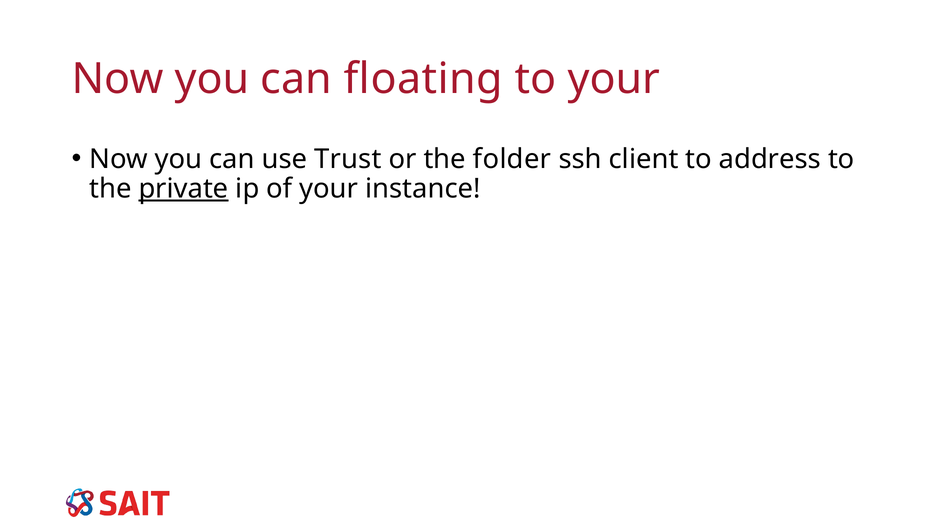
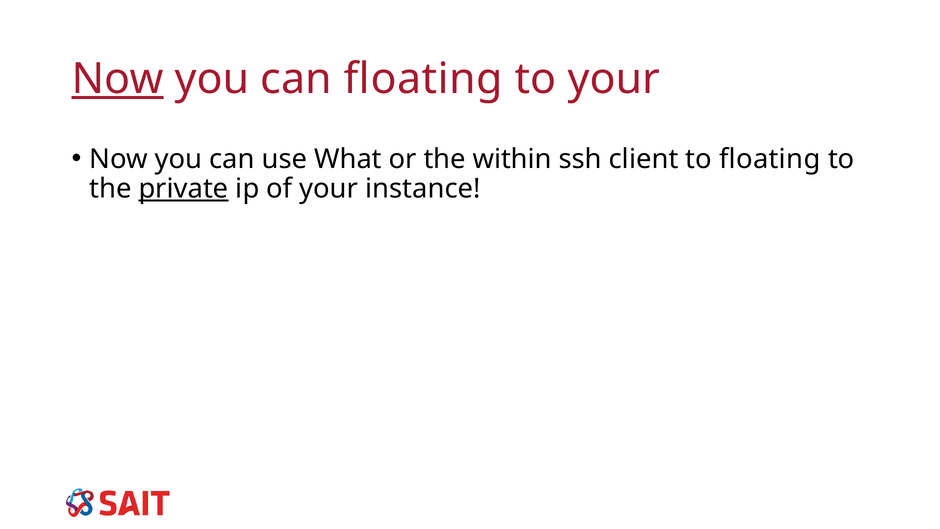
Now at (118, 79) underline: none -> present
Trust: Trust -> What
folder: folder -> within
to address: address -> floating
